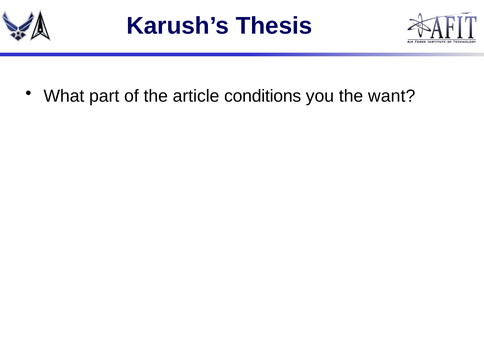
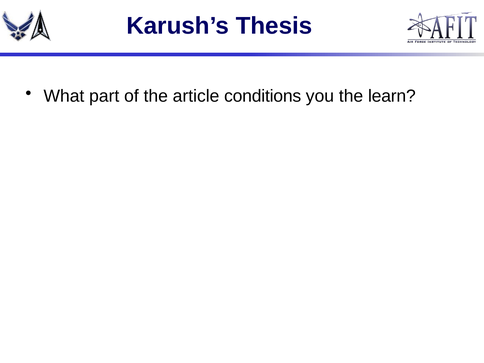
want: want -> learn
